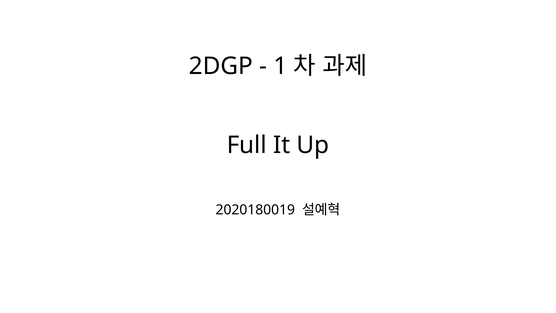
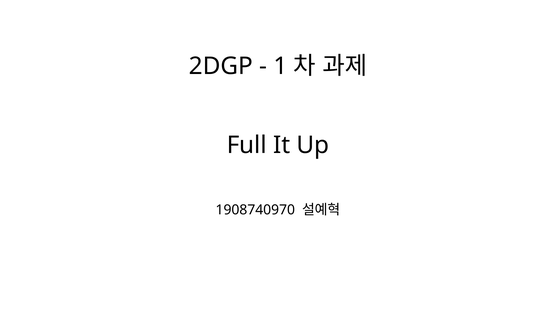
2020180019: 2020180019 -> 1908740970
